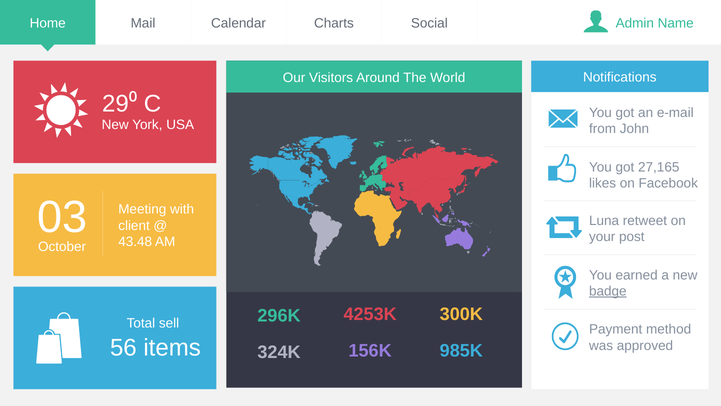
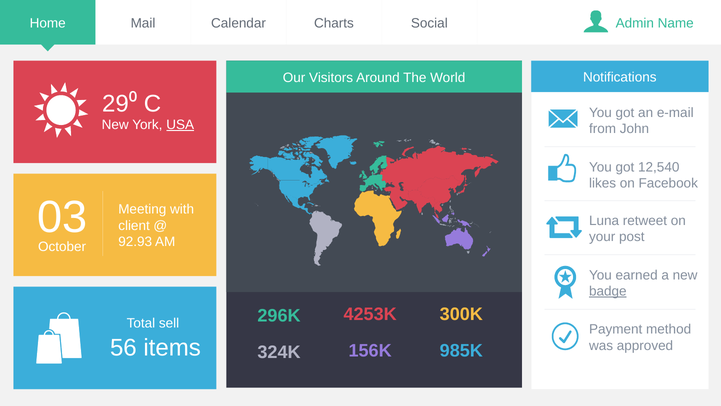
USA underline: none -> present
27,165: 27,165 -> 12,540
43.48: 43.48 -> 92.93
